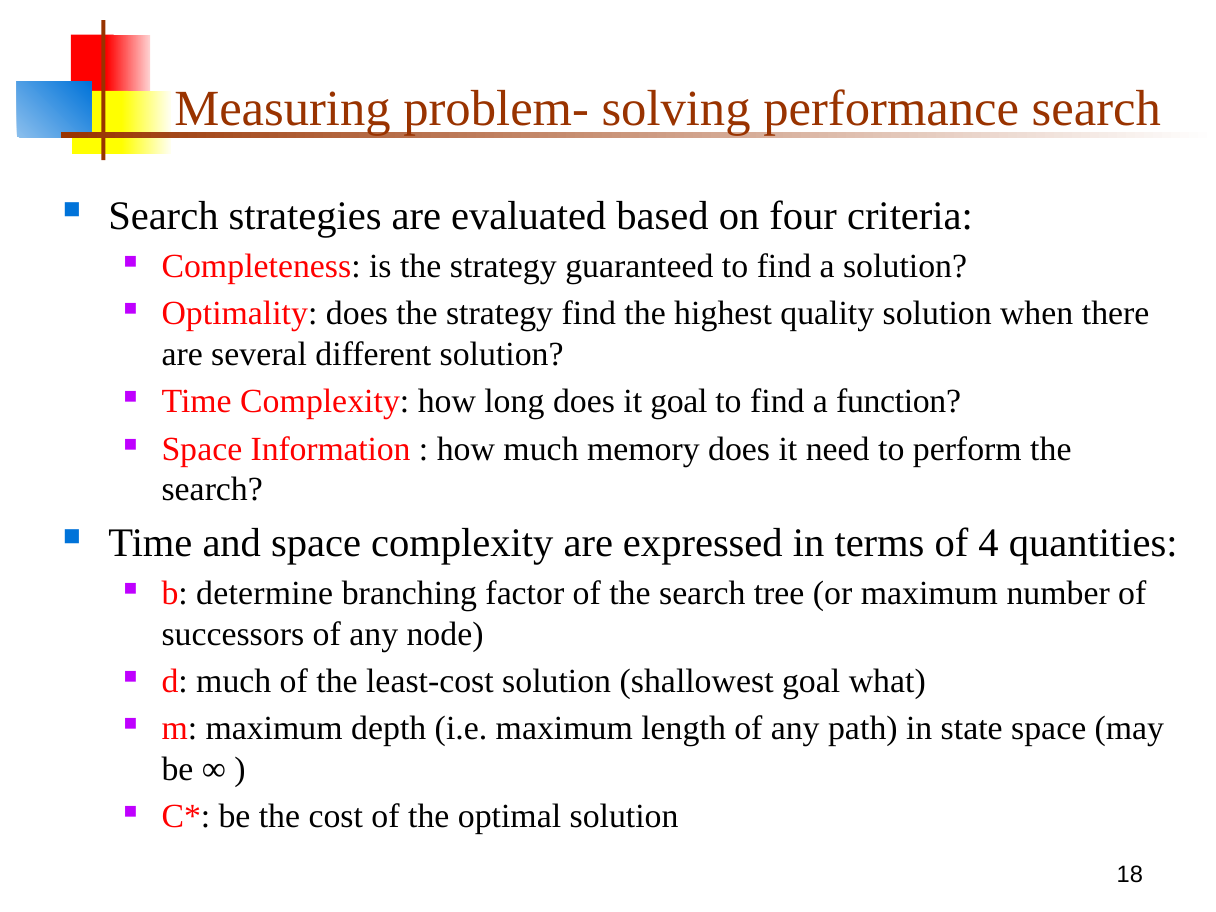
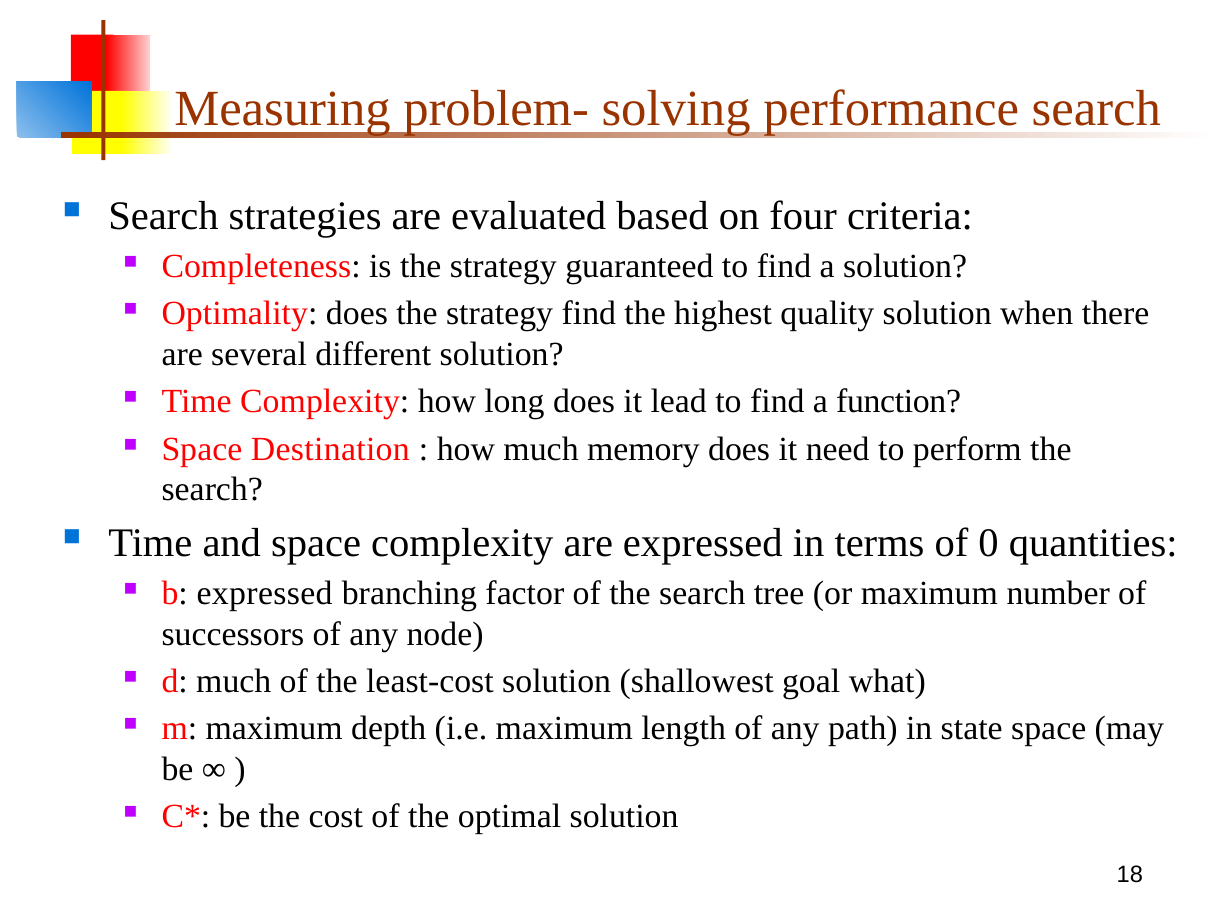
it goal: goal -> lead
Information: Information -> Destination
4: 4 -> 0
b determine: determine -> expressed
